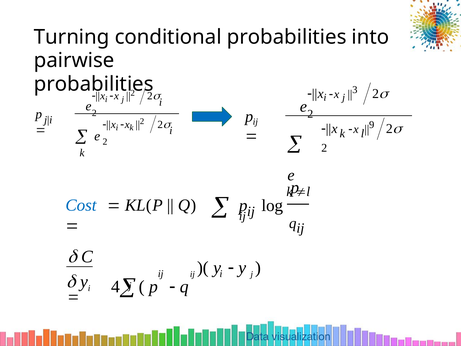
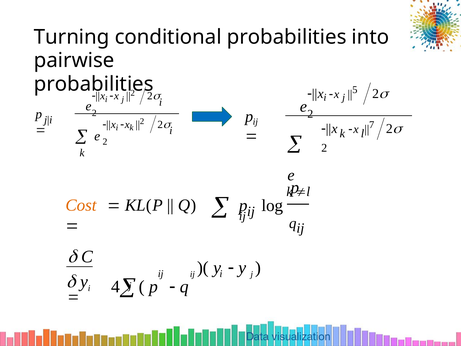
3: 3 -> 5
9: 9 -> 7
Cost colour: blue -> orange
